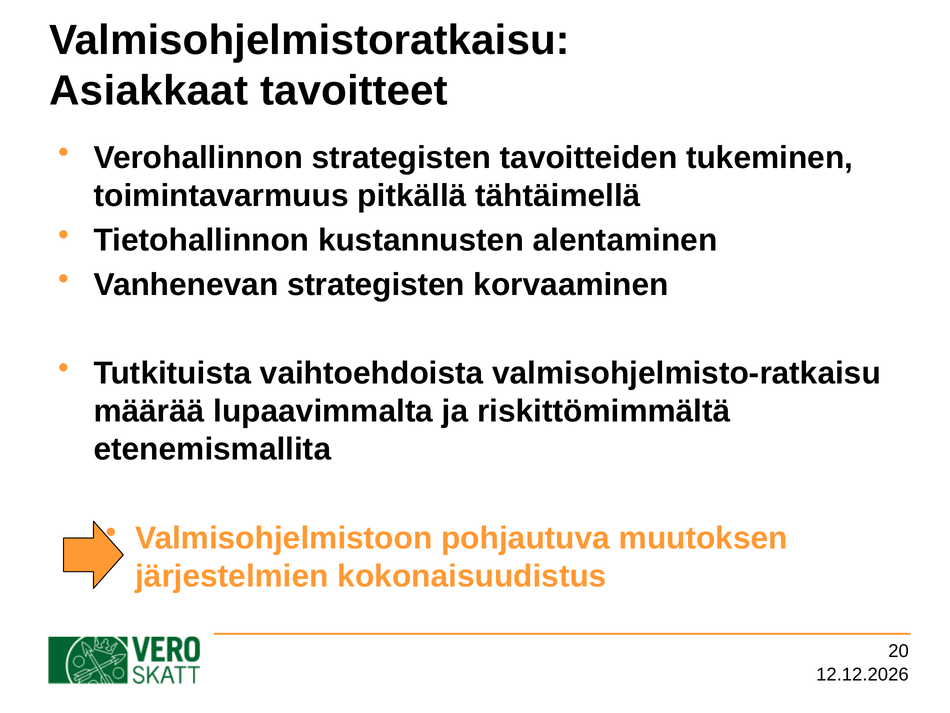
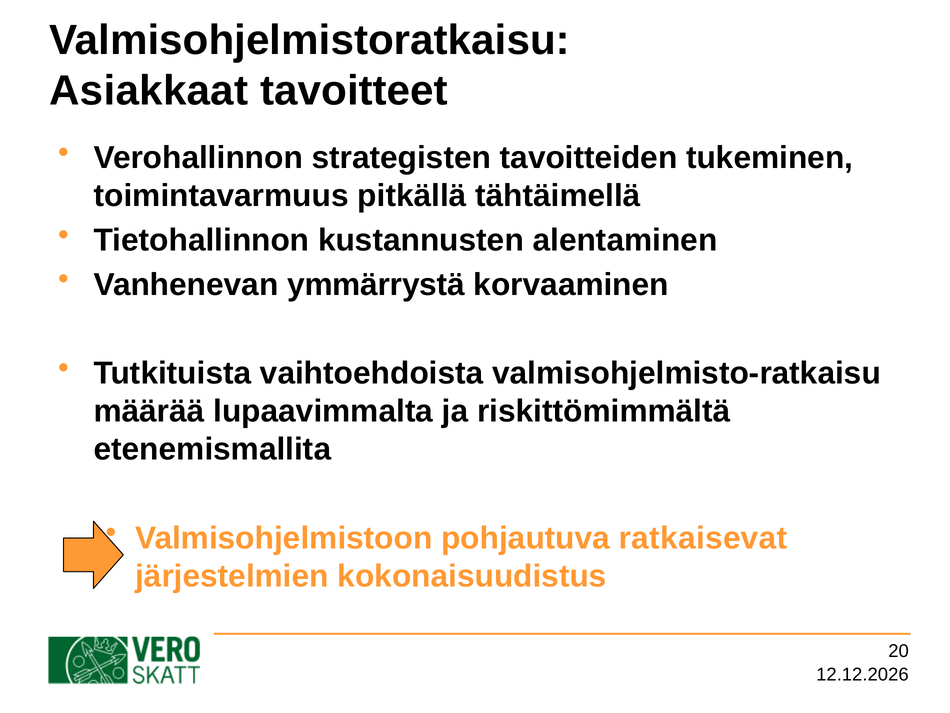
Vanhenevan strategisten: strategisten -> ymmärrystä
muutoksen: muutoksen -> ratkaisevat
